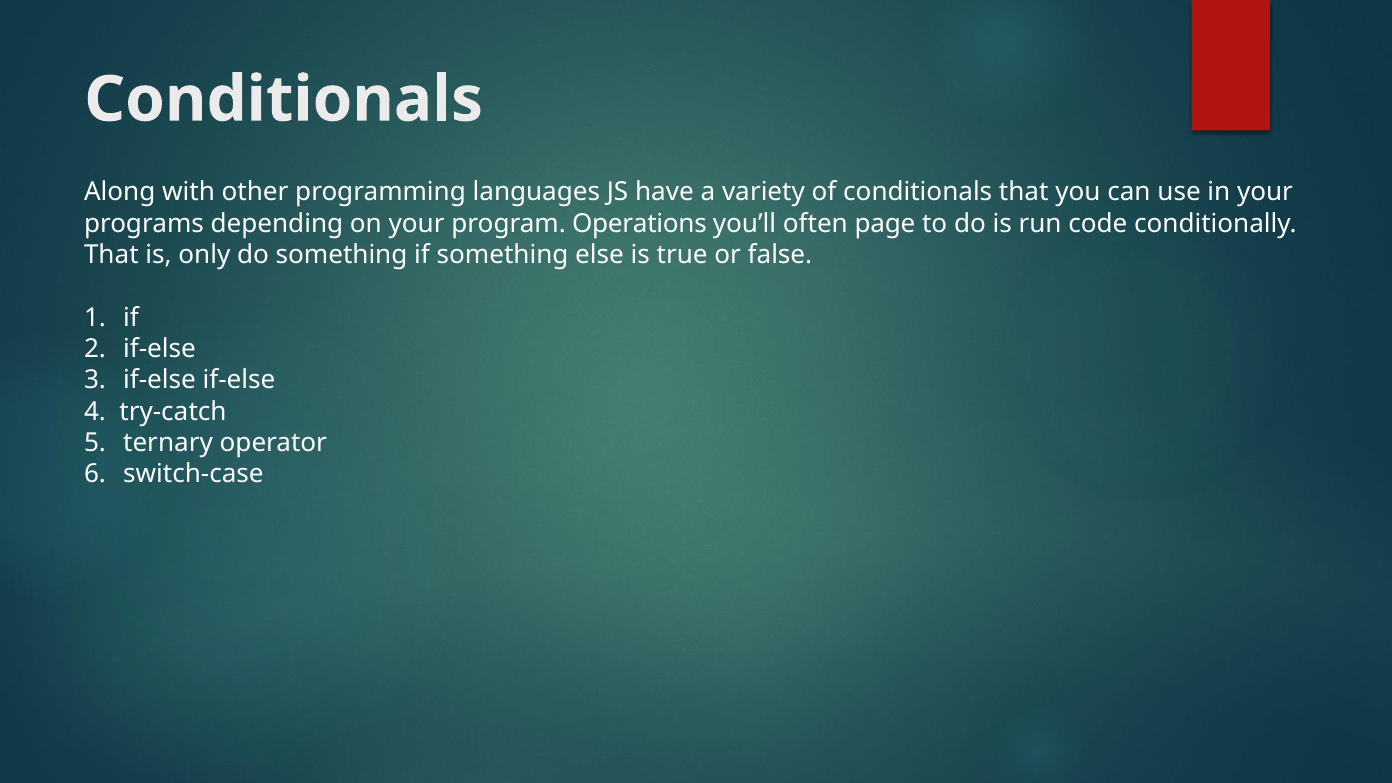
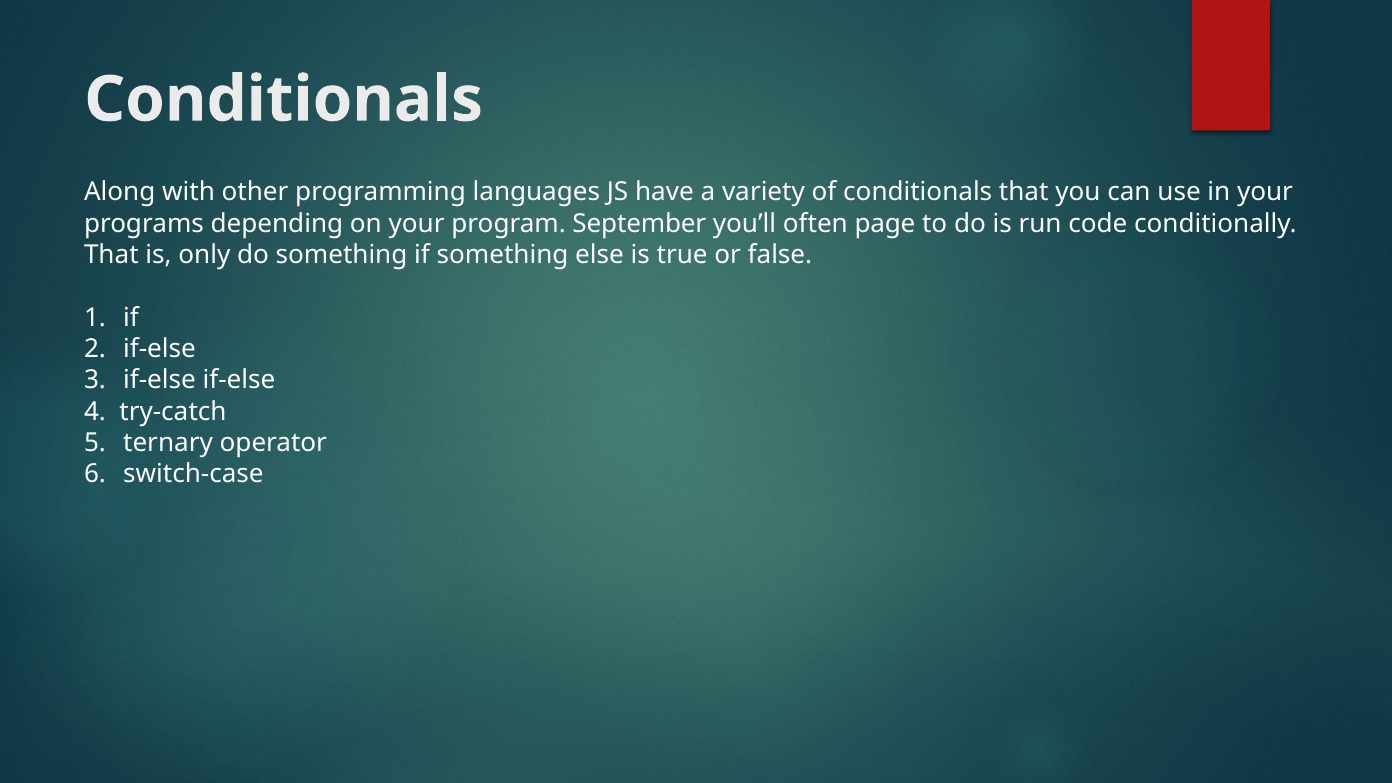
Operations: Operations -> September
